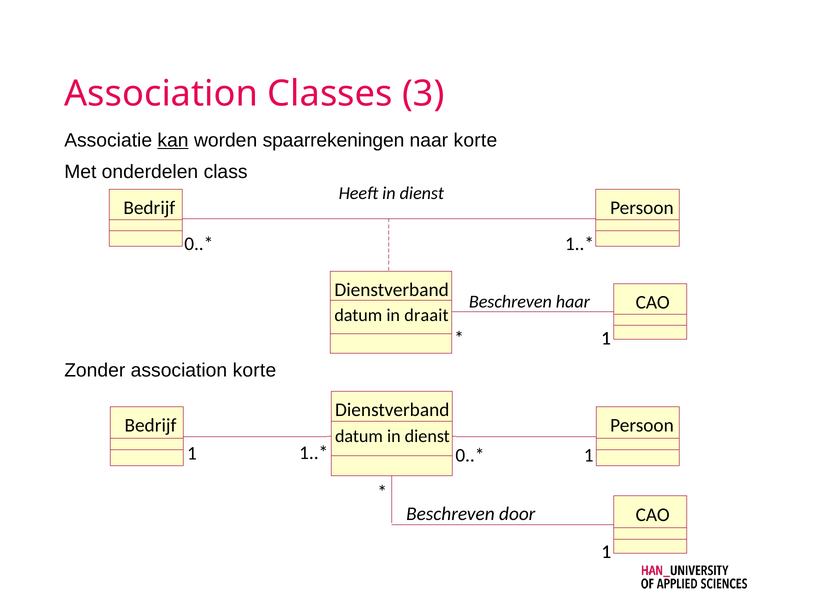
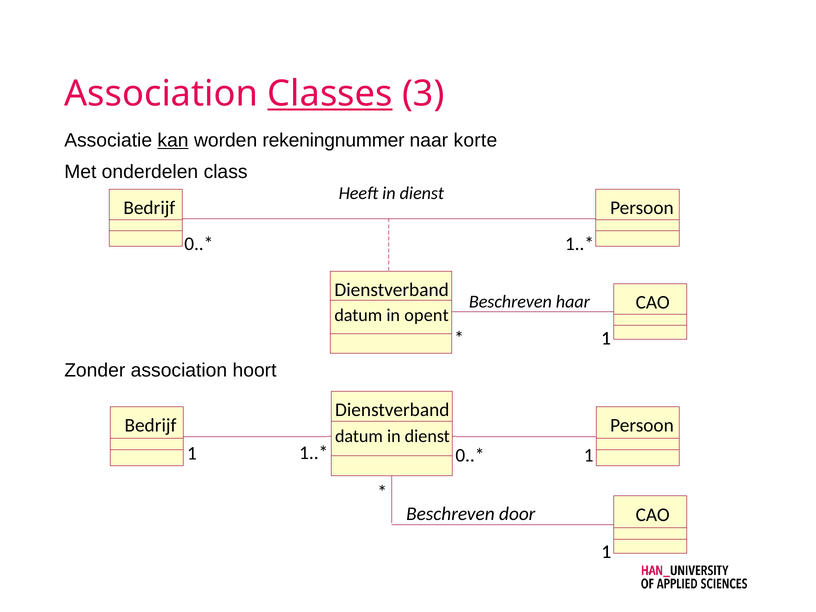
Classes underline: none -> present
spaarrekeningen: spaarrekeningen -> rekeningnummer
draait: draait -> opent
association korte: korte -> hoort
